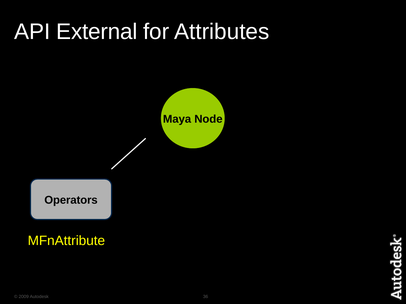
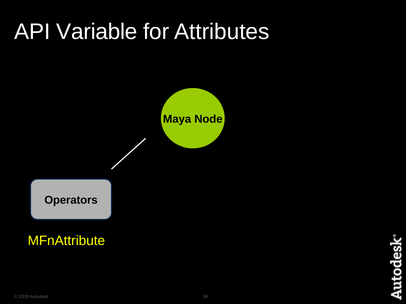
External: External -> Variable
